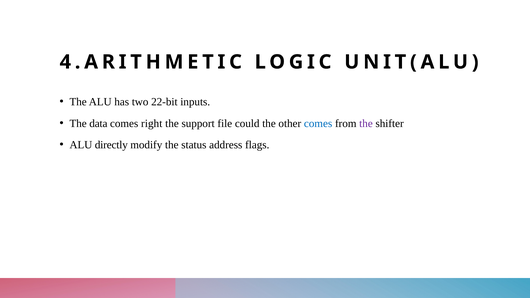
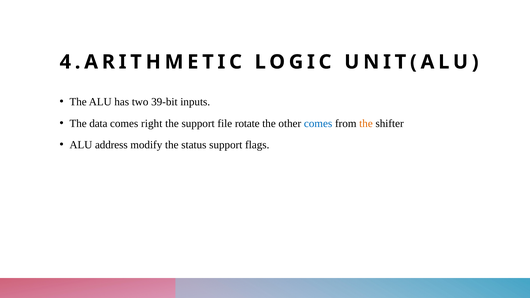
22-bit: 22-bit -> 39-bit
could: could -> rotate
the at (366, 123) colour: purple -> orange
directly: directly -> address
status address: address -> support
